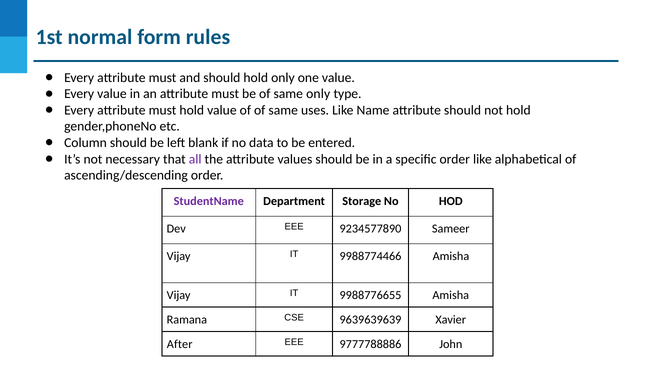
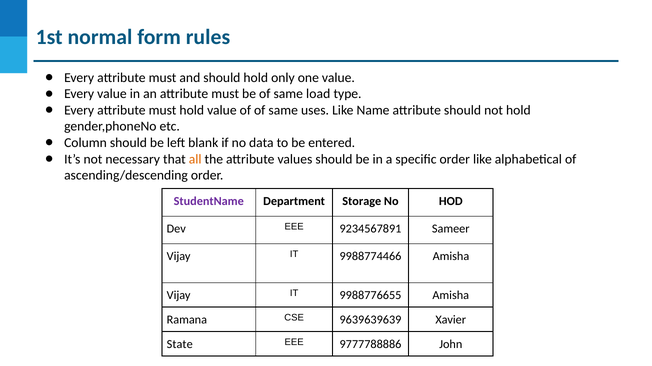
same only: only -> load
all colour: purple -> orange
9234577890: 9234577890 -> 9234567891
After: After -> State
